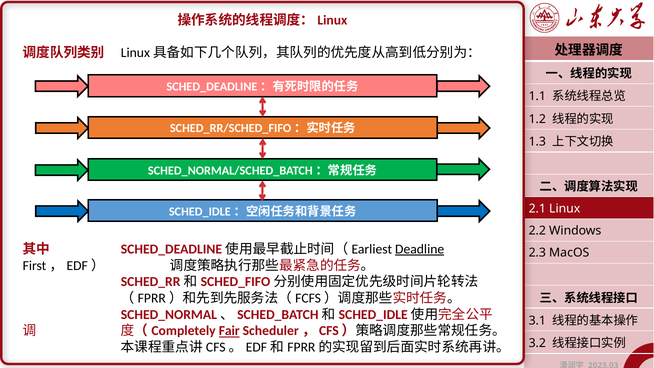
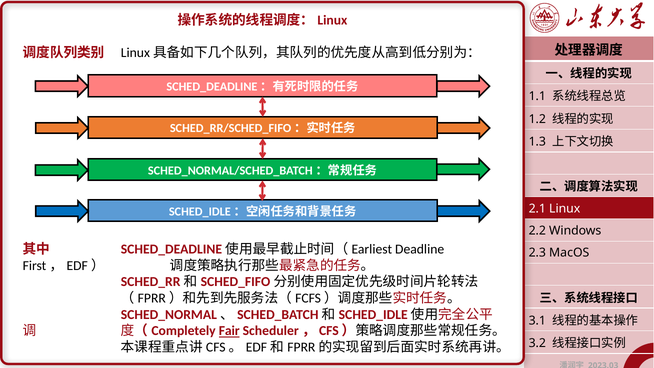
Deadline underline: present -> none
